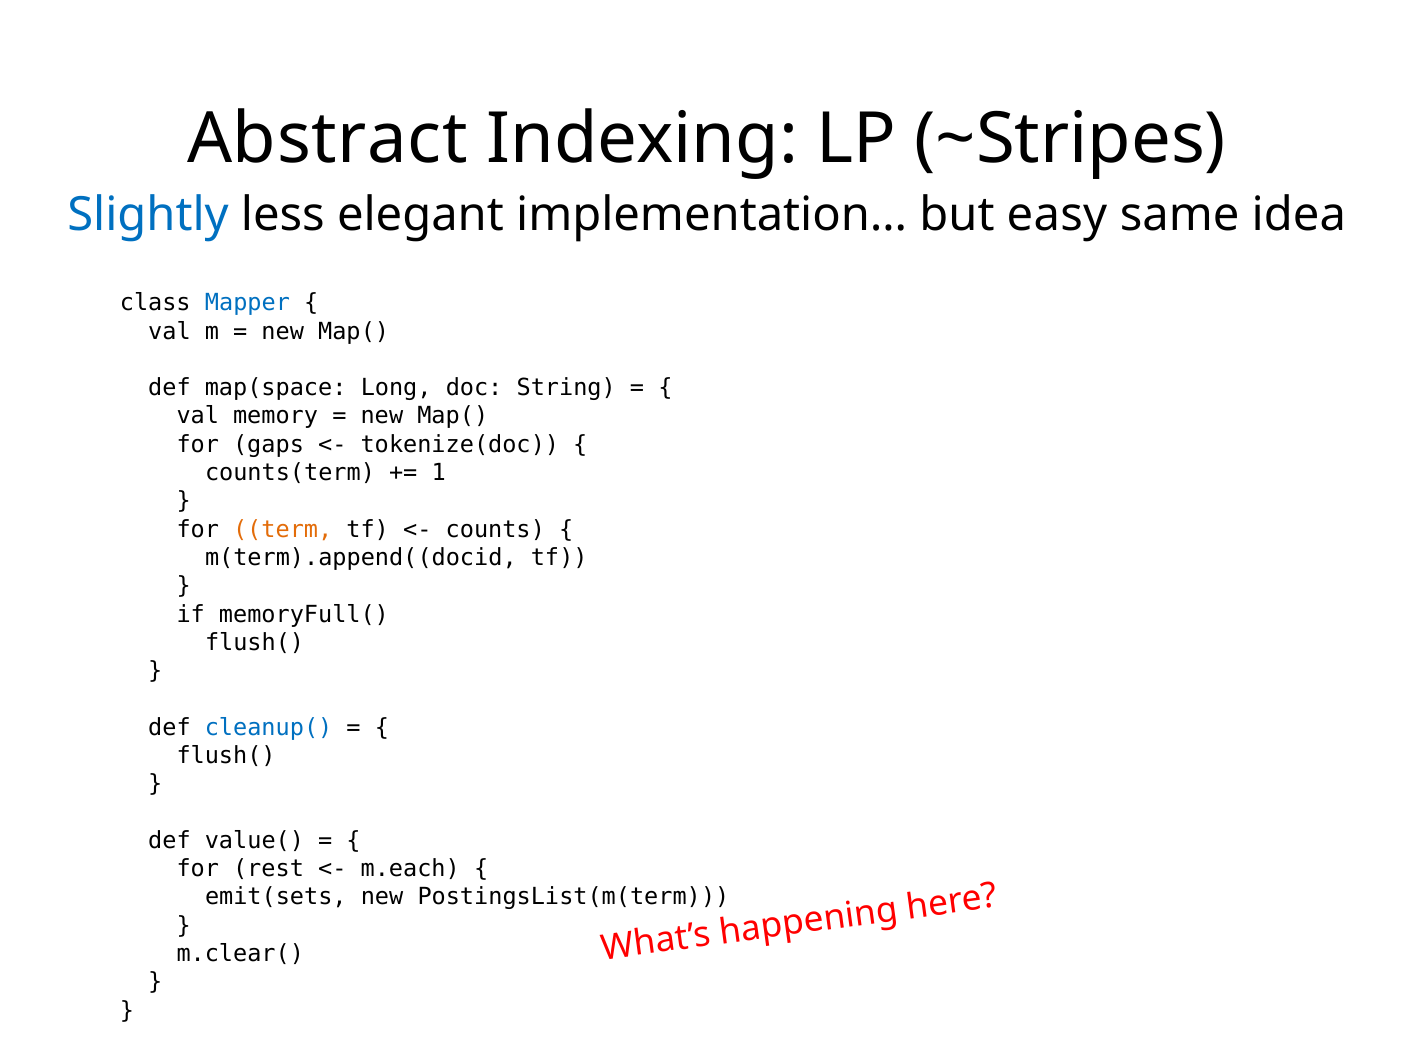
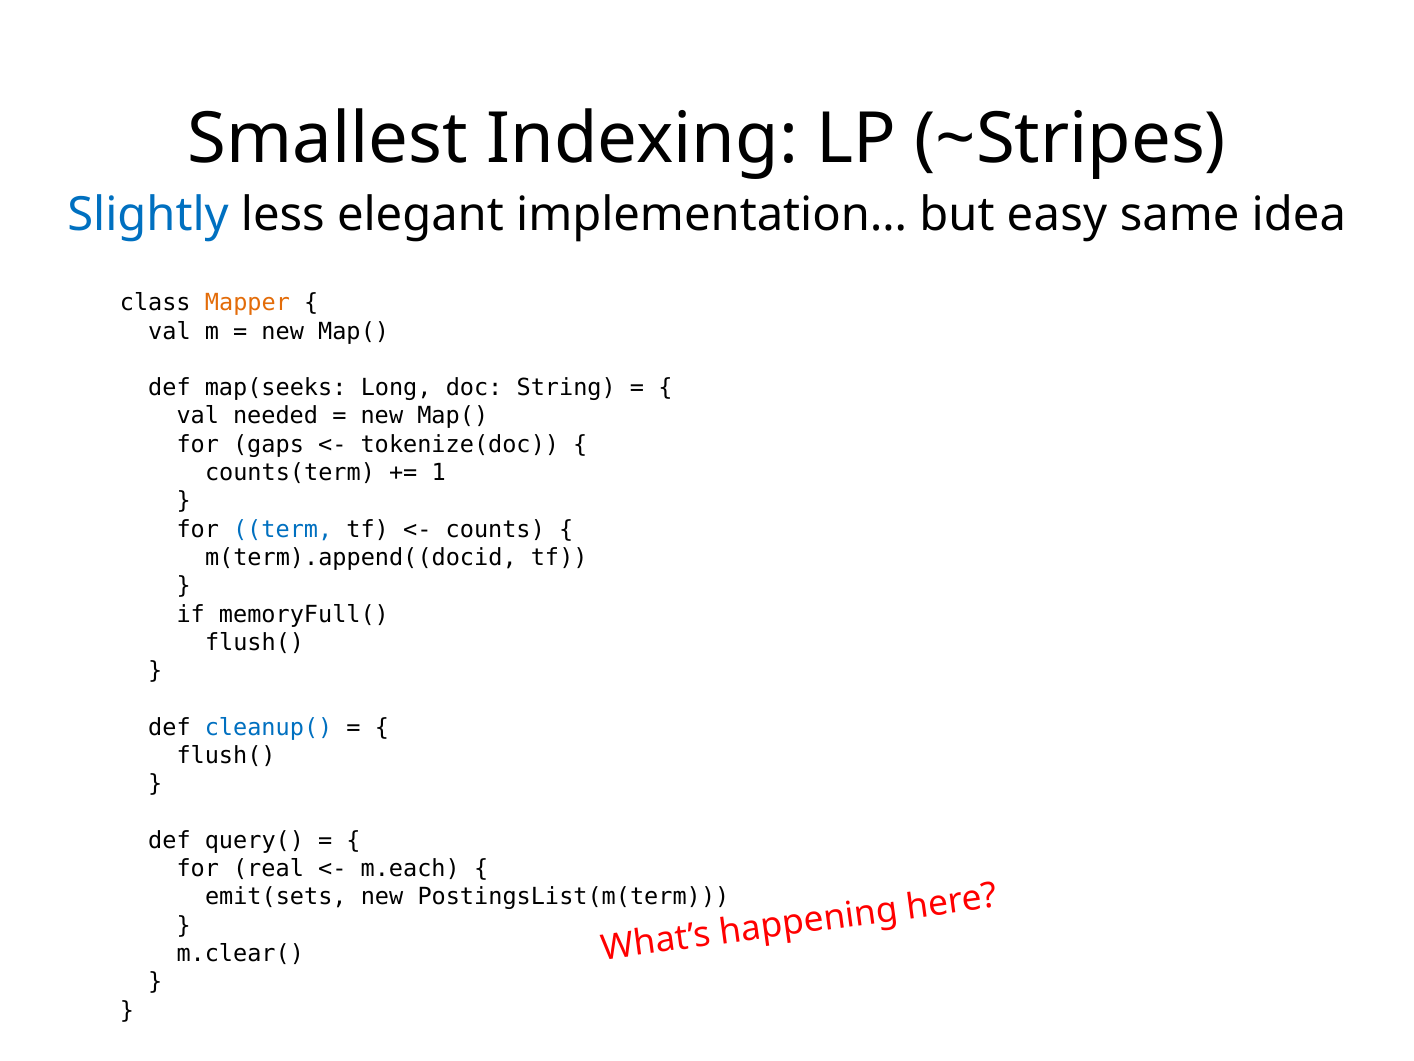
Abstract: Abstract -> Smallest
Mapper colour: blue -> orange
map(space: map(space -> map(seeks
memory: memory -> needed
term colour: orange -> blue
value(: value( -> query(
rest: rest -> real
